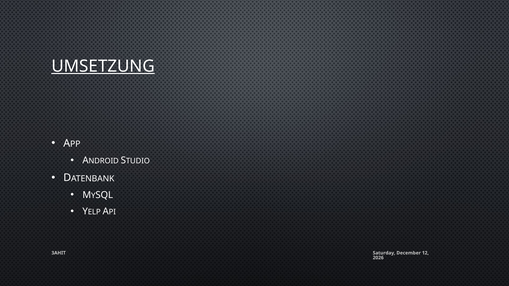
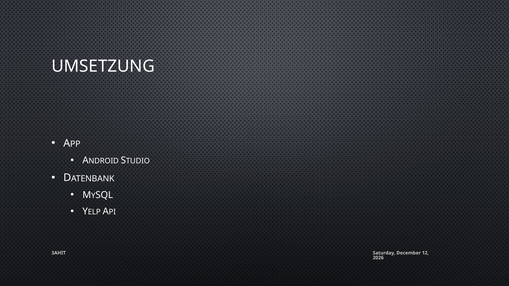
UMSETZUNG underline: present -> none
